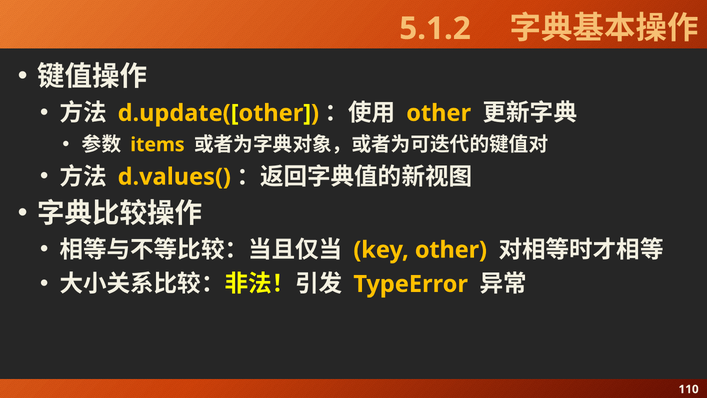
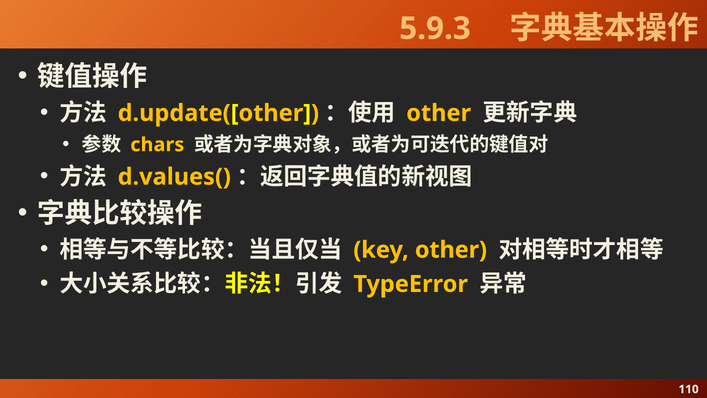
5.1.2: 5.1.2 -> 5.9.3
items: items -> chars
